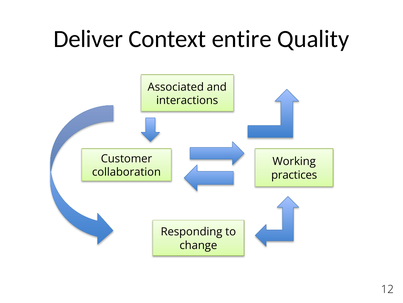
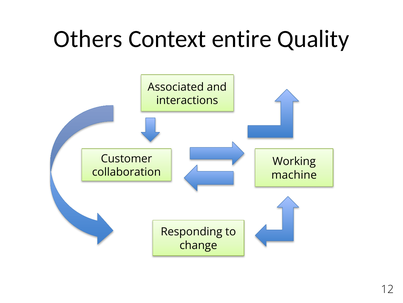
Deliver: Deliver -> Others
practices: practices -> machine
